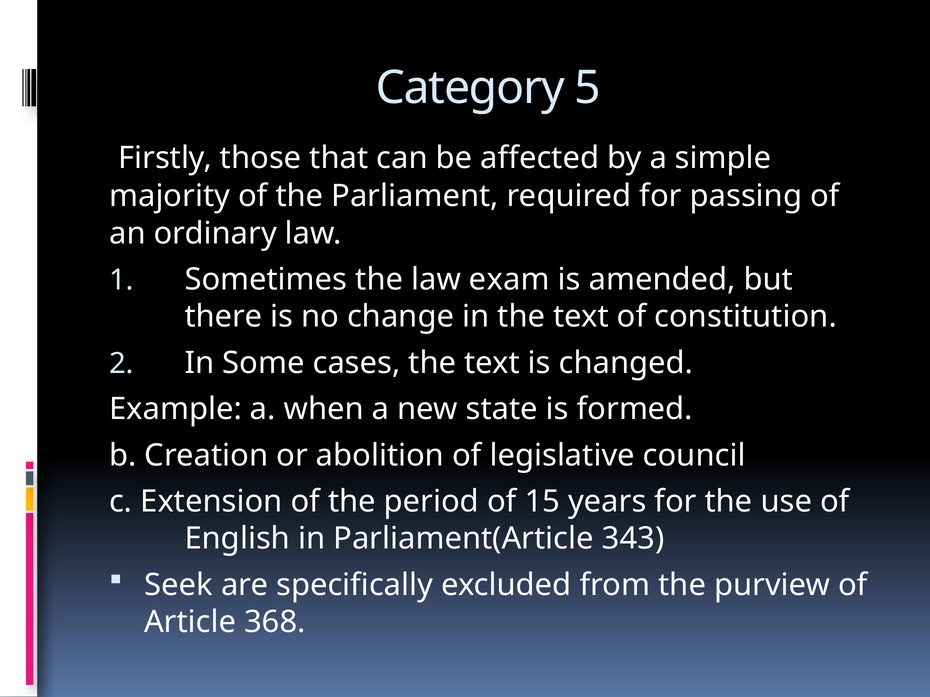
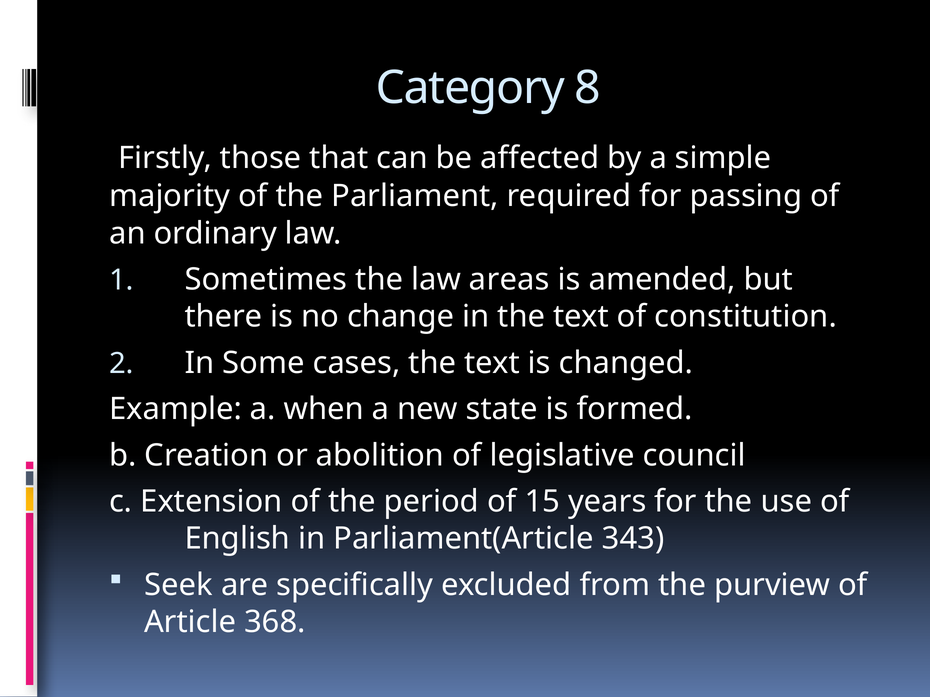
5: 5 -> 8
exam: exam -> areas
